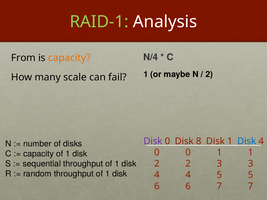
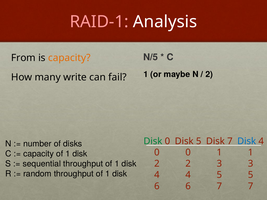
RAID-1 colour: light green -> pink
N/4: N/4 -> N/5
scale: scale -> write
Disk at (153, 141) colour: purple -> green
Disk 8: 8 -> 5
Disk 1: 1 -> 7
